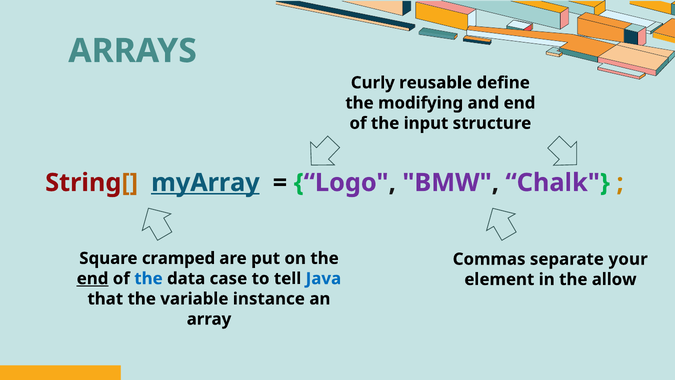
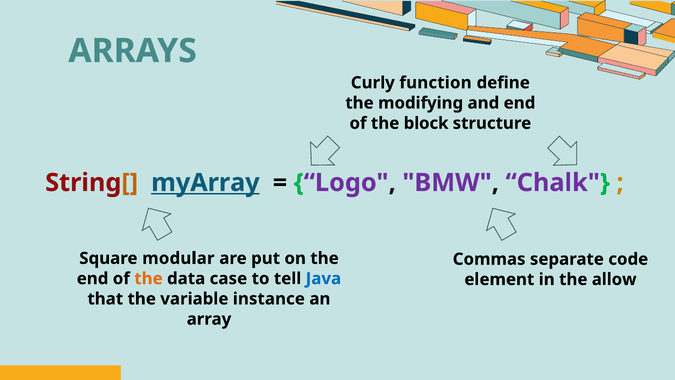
reusable: reusable -> function
input: input -> block
cramped: cramped -> modular
your: your -> code
end at (93, 278) underline: present -> none
the at (148, 278) colour: blue -> orange
